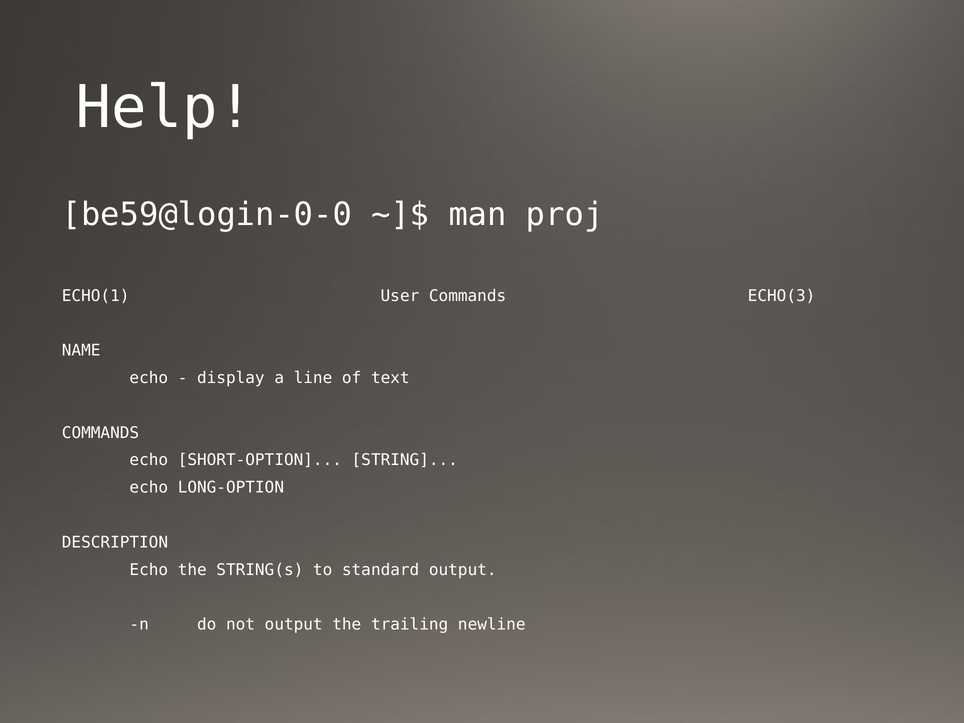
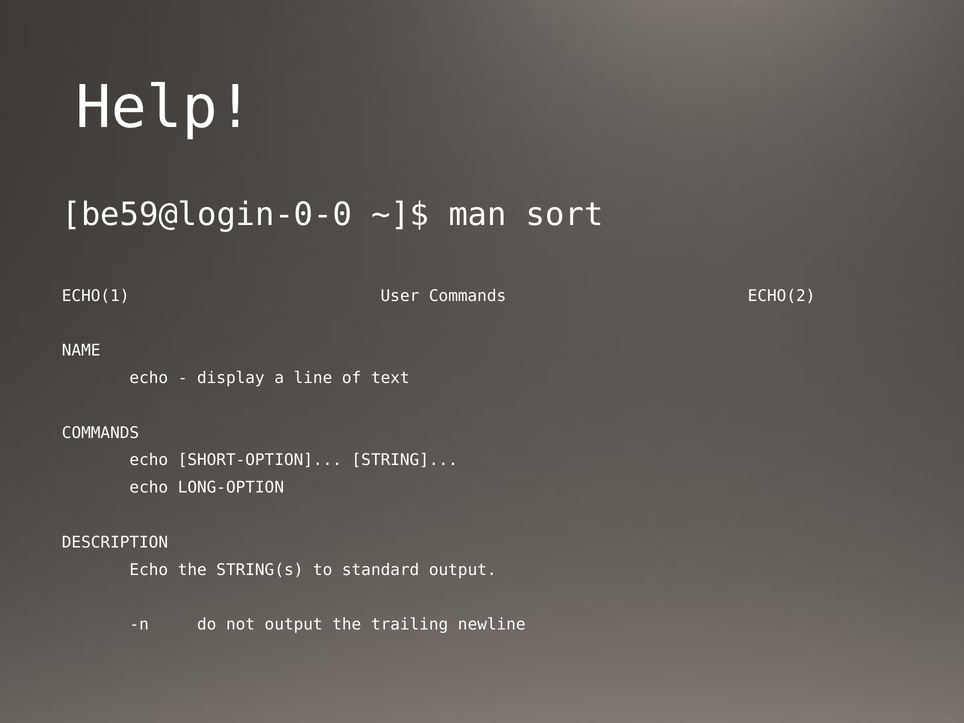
proj: proj -> sort
ECHO(3: ECHO(3 -> ECHO(2
